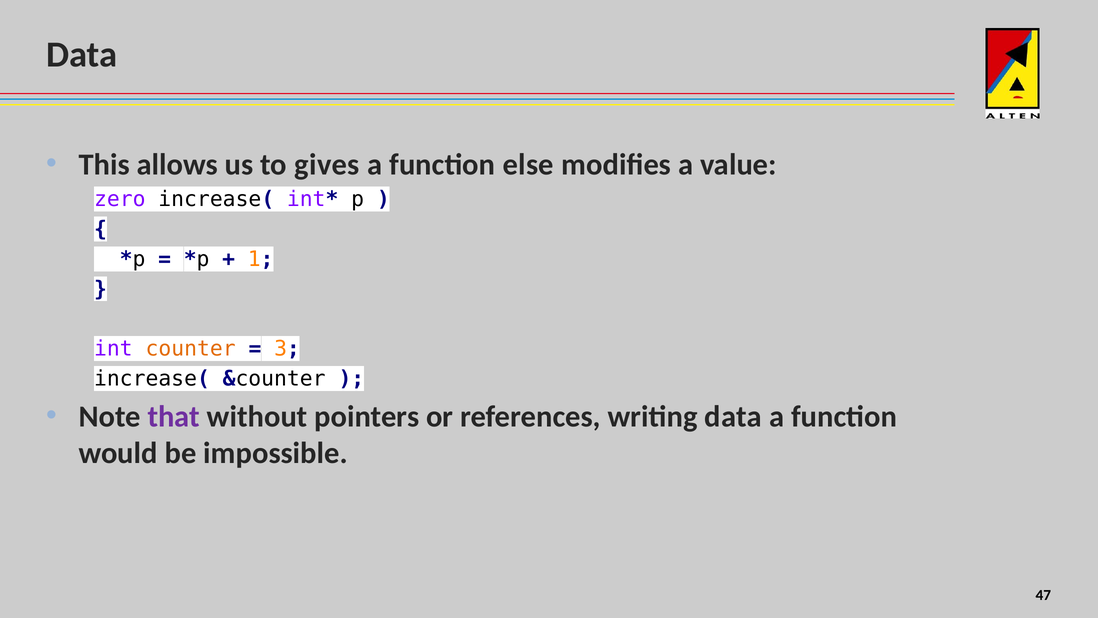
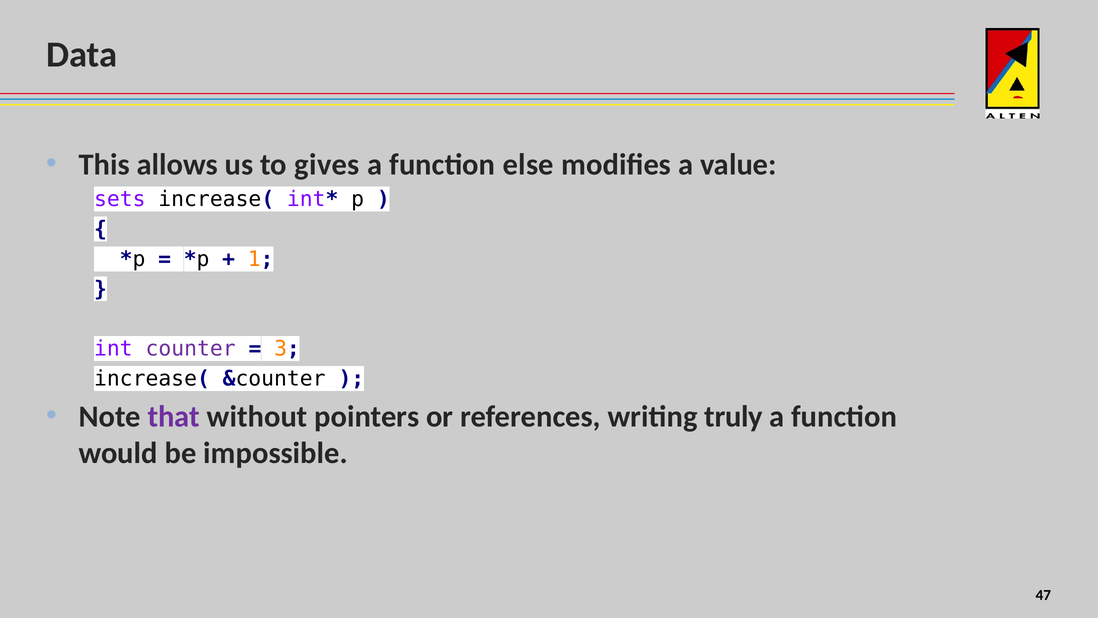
zero: zero -> sets
counter colour: orange -> purple
writing data: data -> truly
